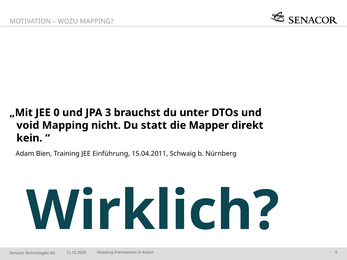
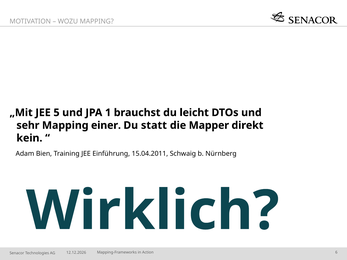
0: 0 -> 5
3: 3 -> 1
unter: unter -> leicht
void: void -> sehr
nicht: nicht -> einer
